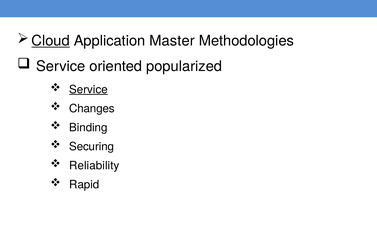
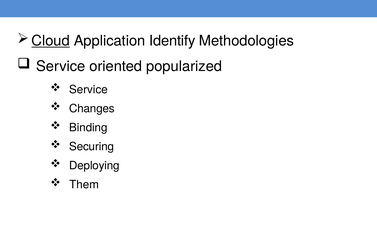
Master: Master -> Identify
Service at (88, 90) underline: present -> none
Reliability: Reliability -> Deploying
Rapid: Rapid -> Them
